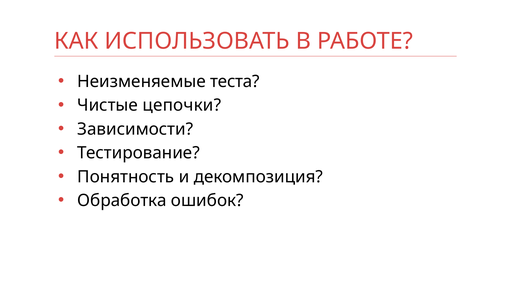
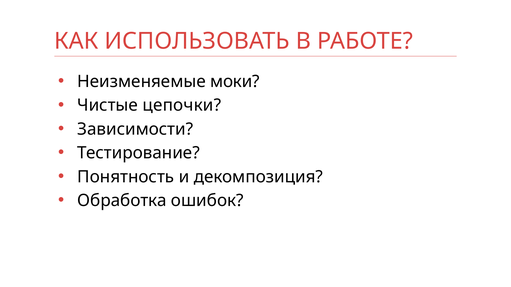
теста: теста -> моки
